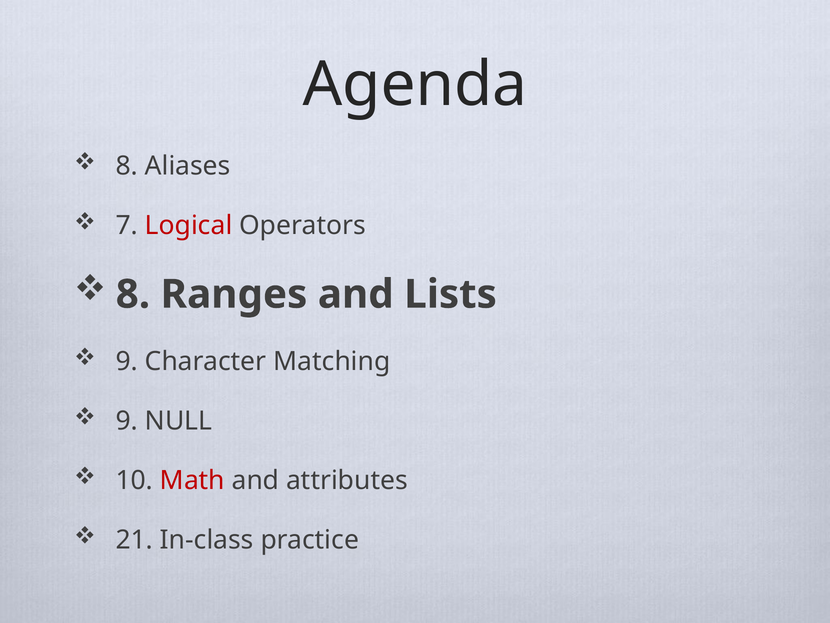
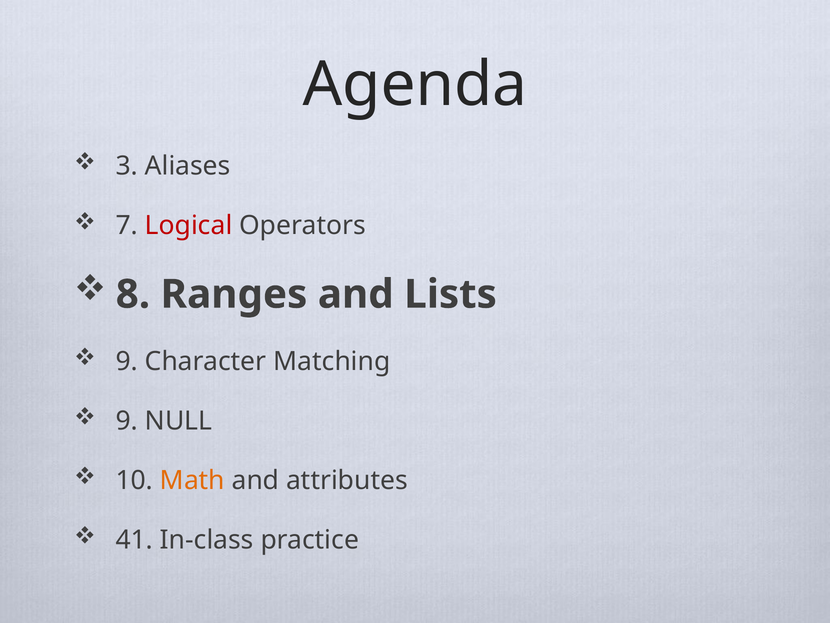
8 at (127, 166): 8 -> 3
Math colour: red -> orange
21: 21 -> 41
